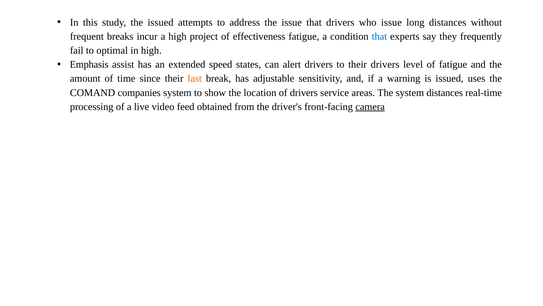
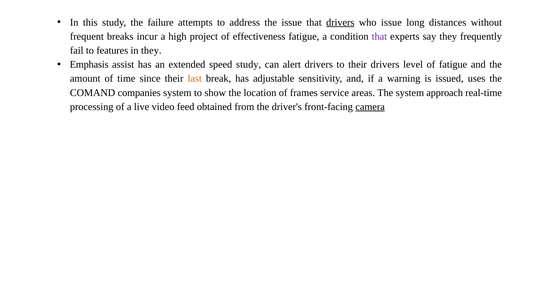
the issued: issued -> failure
drivers at (340, 22) underline: none -> present
that at (379, 36) colour: blue -> purple
optimal: optimal -> features
in high: high -> they
speed states: states -> study
of drivers: drivers -> frames
system distances: distances -> approach
